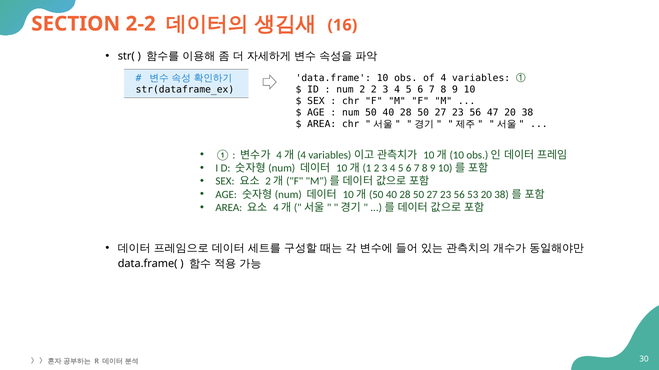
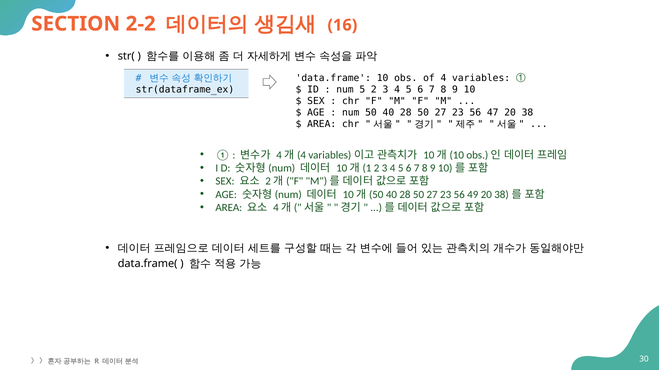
num 2: 2 -> 5
53: 53 -> 49
